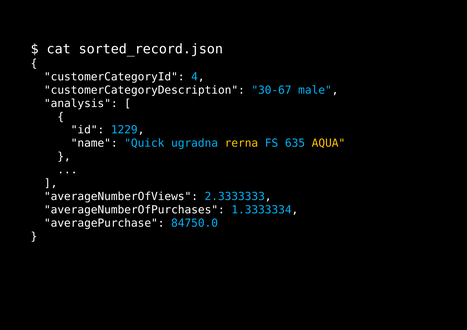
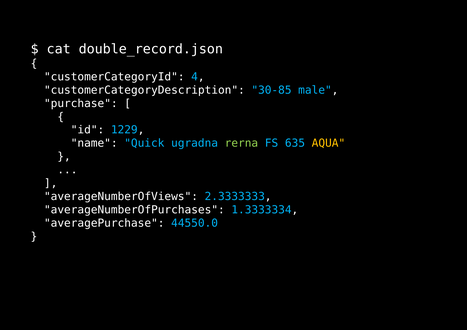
sorted_record.json: sorted_record.json -> double_record.json
30-67: 30-67 -> 30-85
analysis: analysis -> purchase
rerna colour: yellow -> light green
84750.0: 84750.0 -> 44550.0
